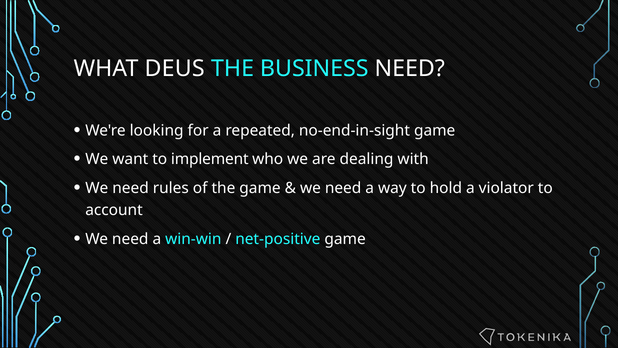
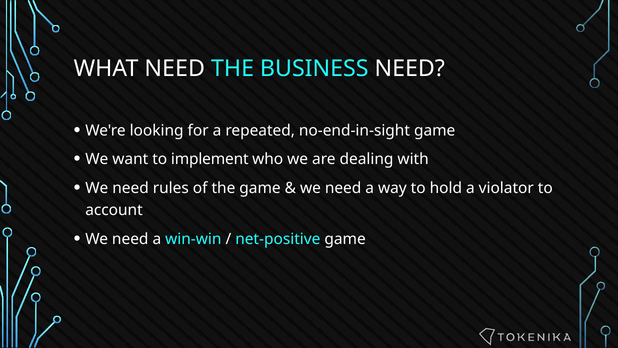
WHAT DEUS: DEUS -> NEED
